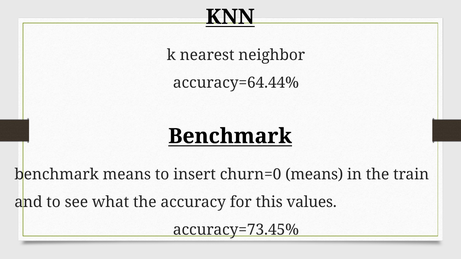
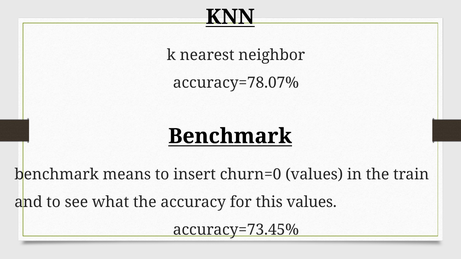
accuracy=64.44%: accuracy=64.44% -> accuracy=78.07%
churn=0 means: means -> values
